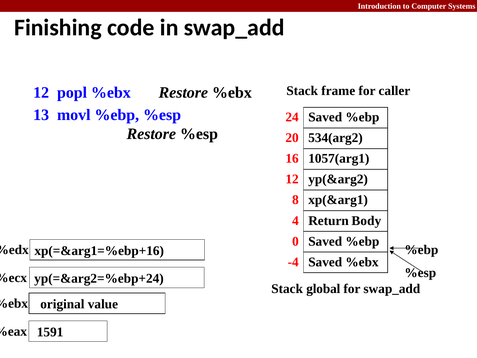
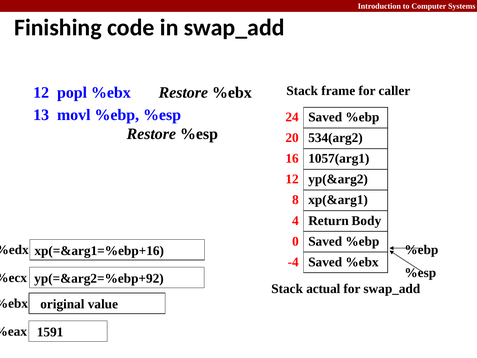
yp(=&arg2=%ebp+24: yp(=&arg2=%ebp+24 -> yp(=&arg2=%ebp+92
global: global -> actual
